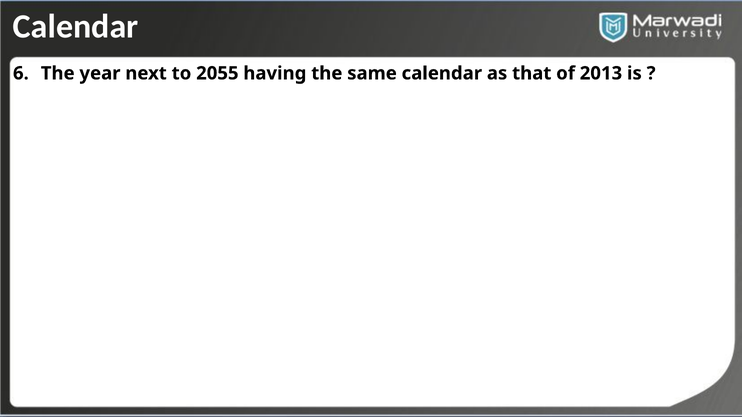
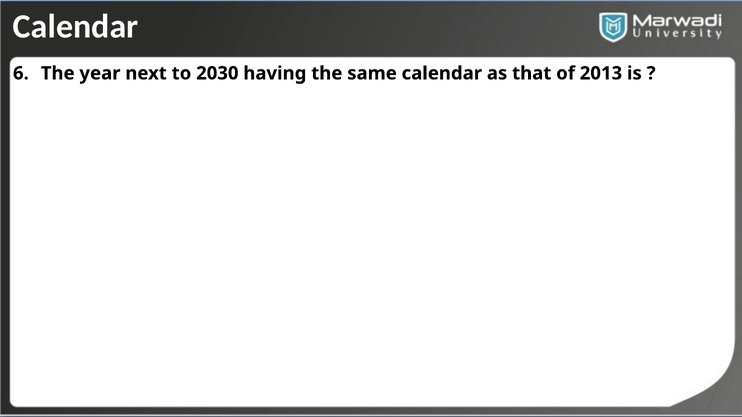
2055: 2055 -> 2030
